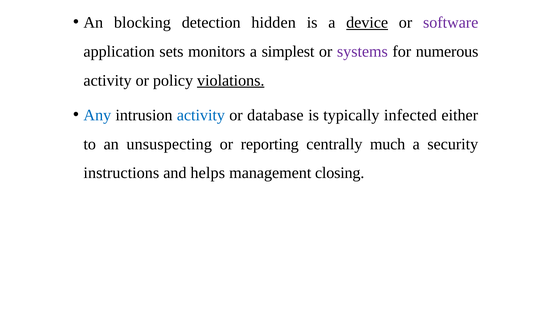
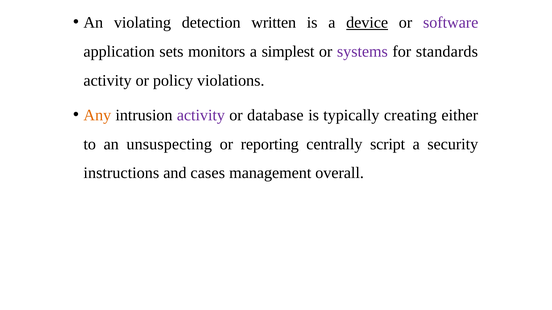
blocking: blocking -> violating
hidden: hidden -> written
numerous: numerous -> standards
violations underline: present -> none
Any colour: blue -> orange
activity at (201, 115) colour: blue -> purple
infected: infected -> creating
much: much -> script
helps: helps -> cases
closing: closing -> overall
